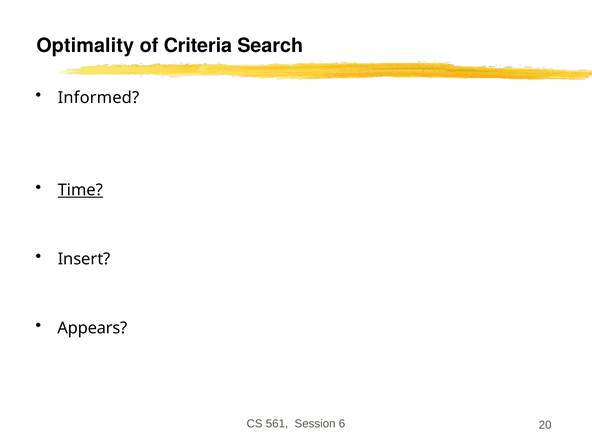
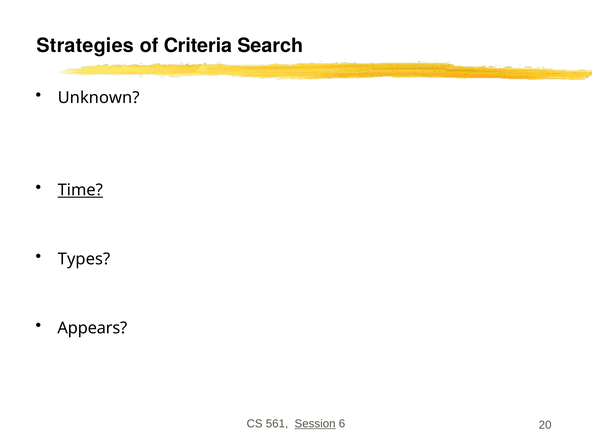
Optimality: Optimality -> Strategies
Informed: Informed -> Unknown
Insert: Insert -> Types
Session underline: none -> present
